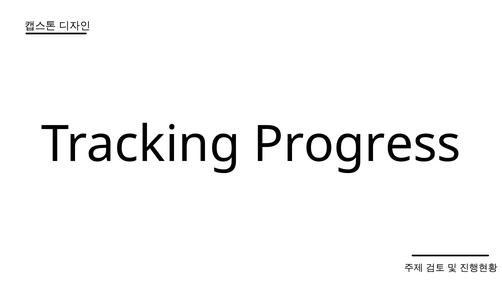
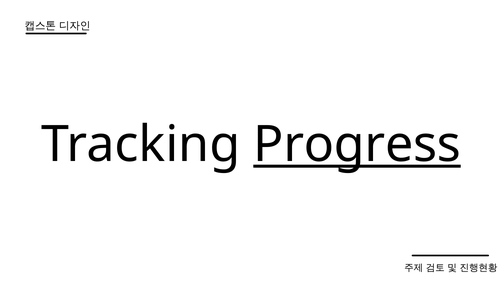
Progress underline: none -> present
